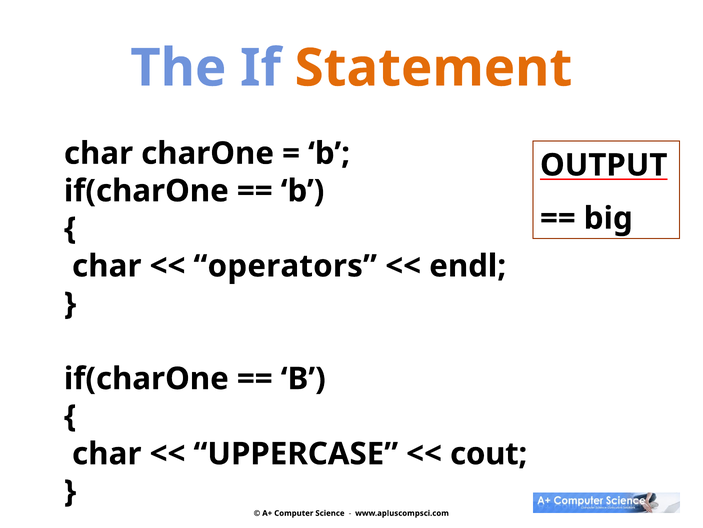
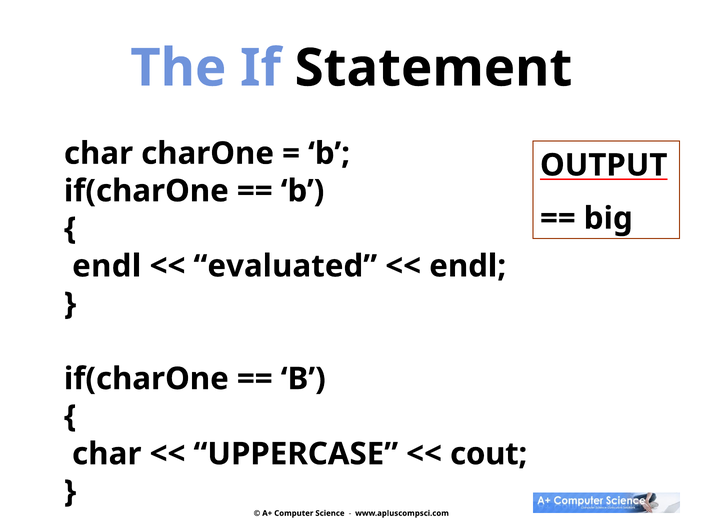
Statement colour: orange -> black
char at (107, 266): char -> endl
operators: operators -> evaluated
